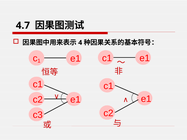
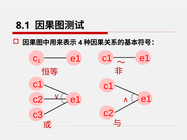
4.7: 4.7 -> 8.1
